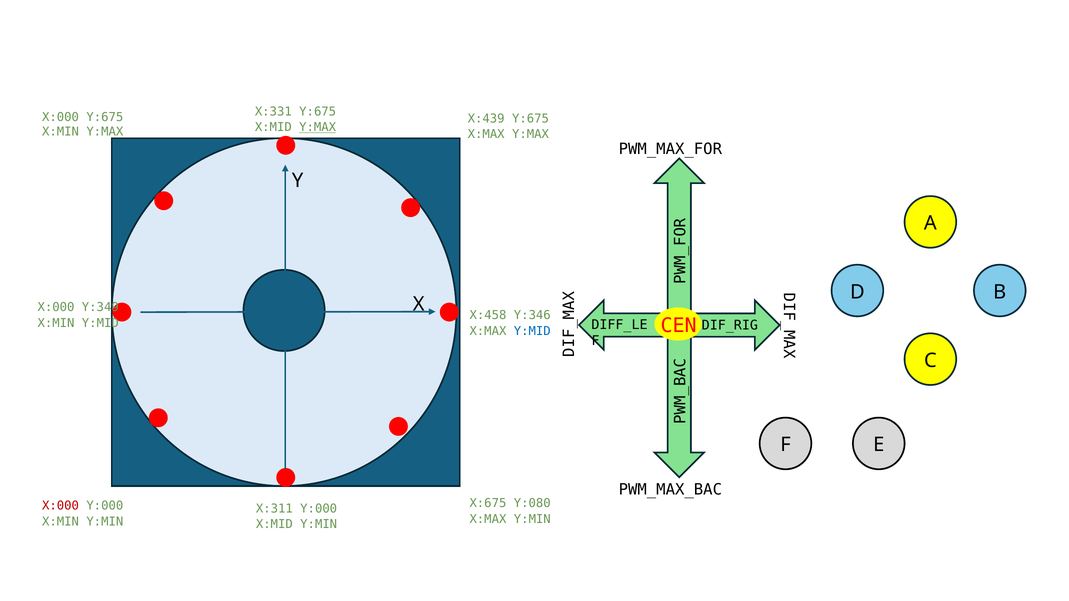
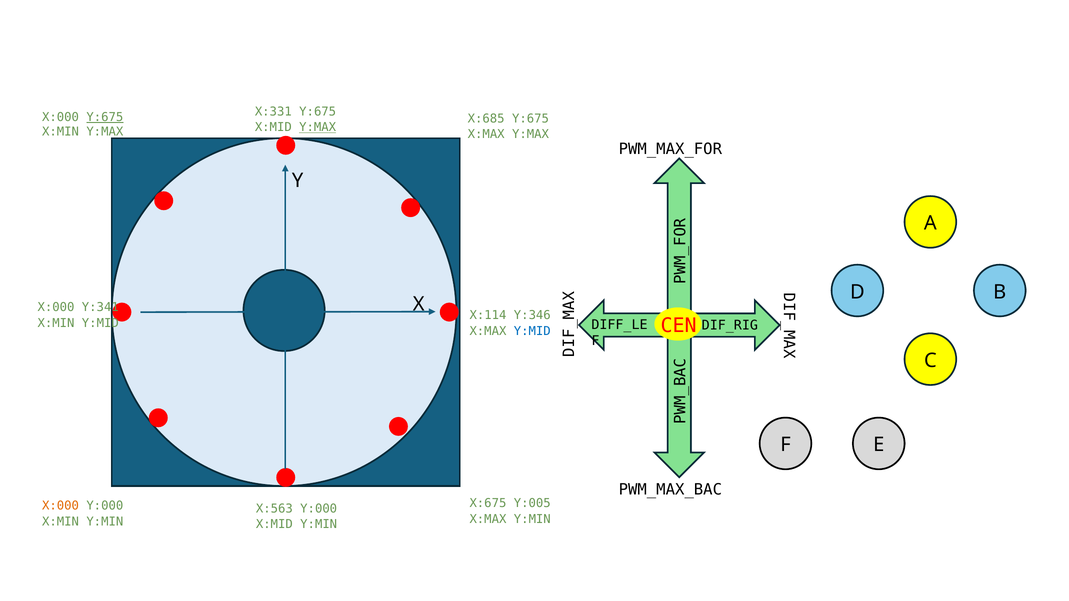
Y:675 at (105, 117) underline: none -> present
X:439: X:439 -> X:685
Y:349: Y:349 -> Y:341
X:458: X:458 -> X:114
Y:080: Y:080 -> Y:005
X:000 at (61, 506) colour: red -> orange
X:311: X:311 -> X:563
